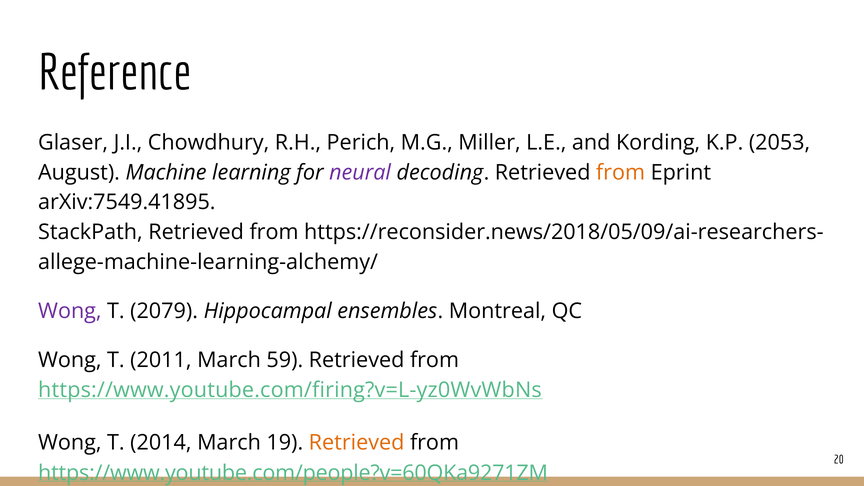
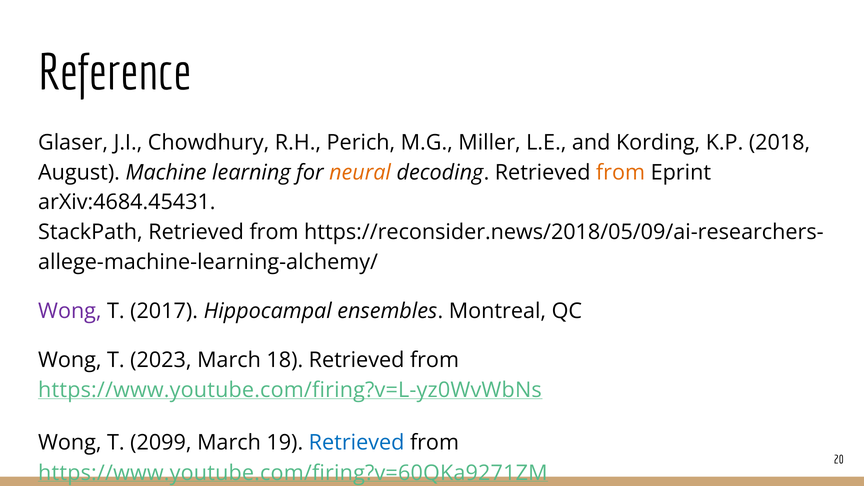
2053: 2053 -> 2018
neural colour: purple -> orange
arXiv:7549.41895: arXiv:7549.41895 -> arXiv:4684.45431
2079: 2079 -> 2017
2011: 2011 -> 2023
59: 59 -> 18
2014: 2014 -> 2099
Retrieved at (357, 443) colour: orange -> blue
https://www.youtube.com/people?v=60QKa9271ZM: https://www.youtube.com/people?v=60QKa9271ZM -> https://www.youtube.com/firing?v=60QKa9271ZM
